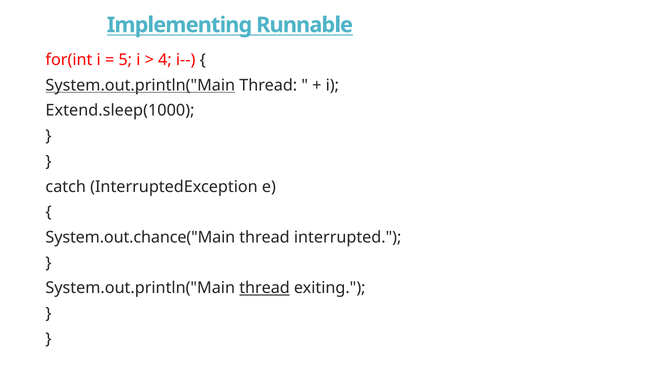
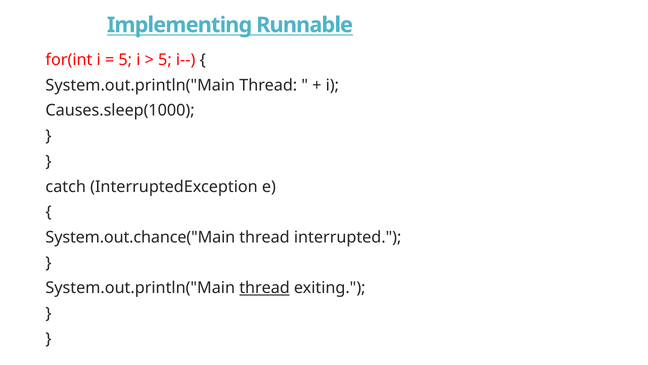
4 at (165, 60): 4 -> 5
System.out.println("Main at (140, 85) underline: present -> none
Extend.sleep(1000: Extend.sleep(1000 -> Causes.sleep(1000
